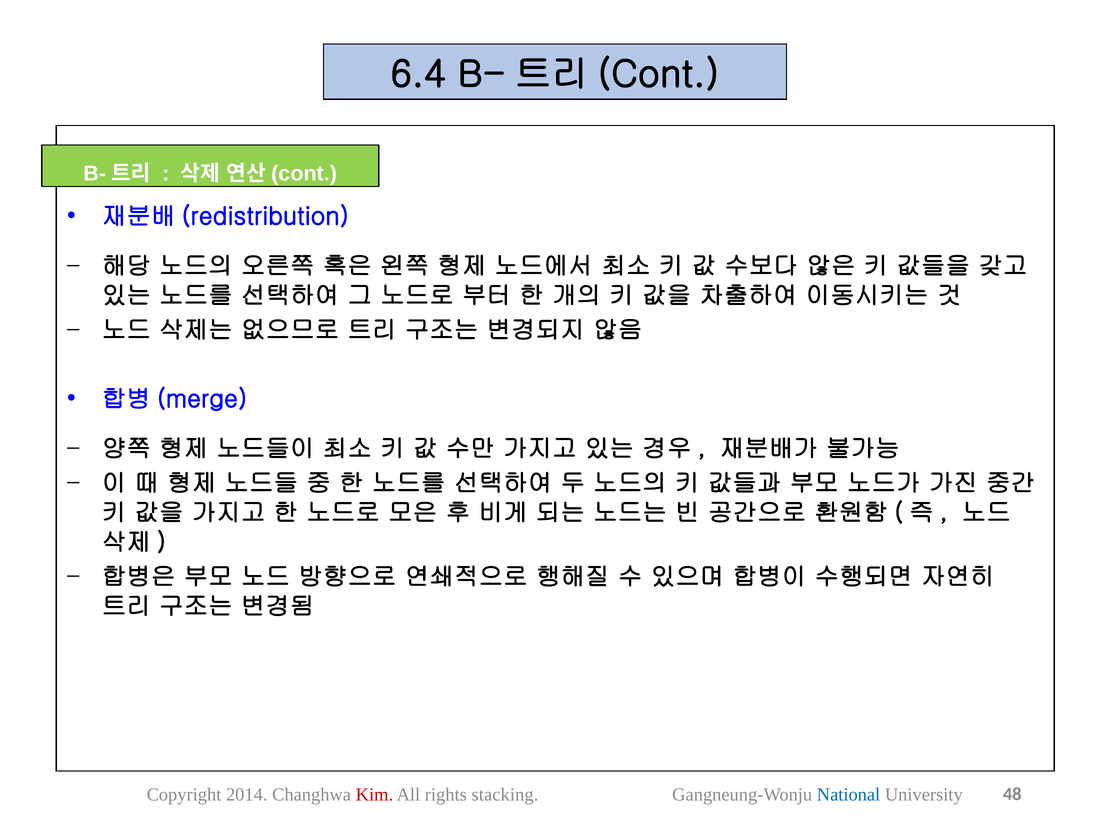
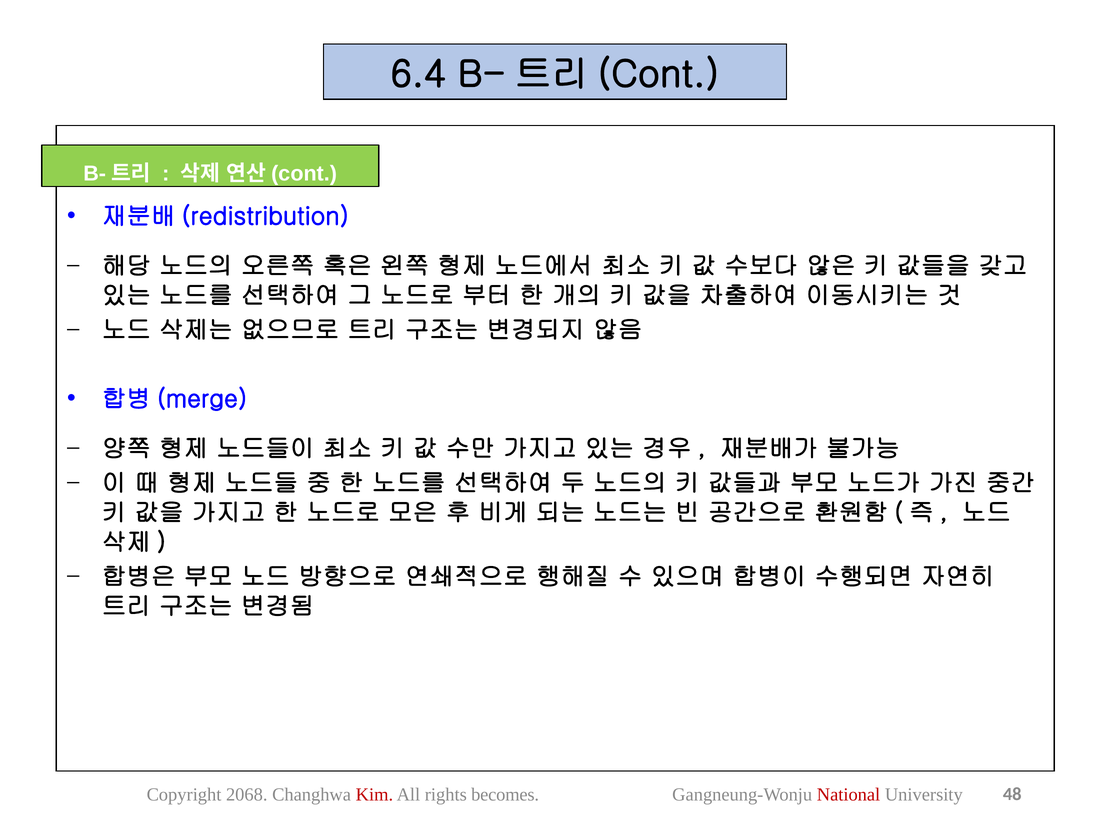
2014: 2014 -> 2068
stacking: stacking -> becomes
National colour: blue -> red
